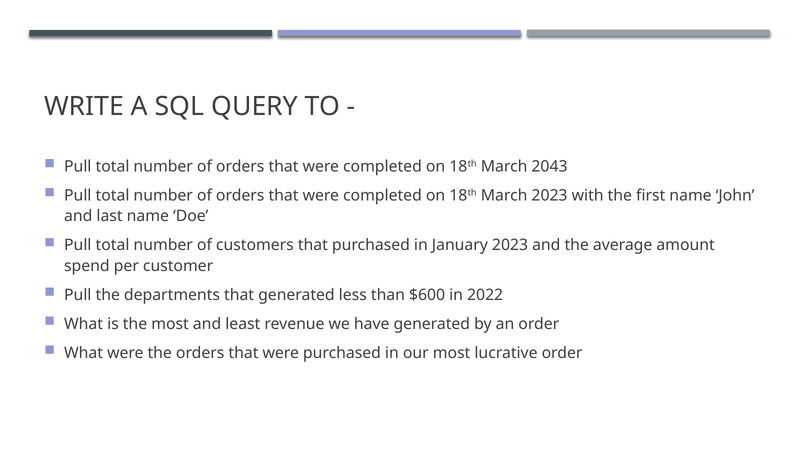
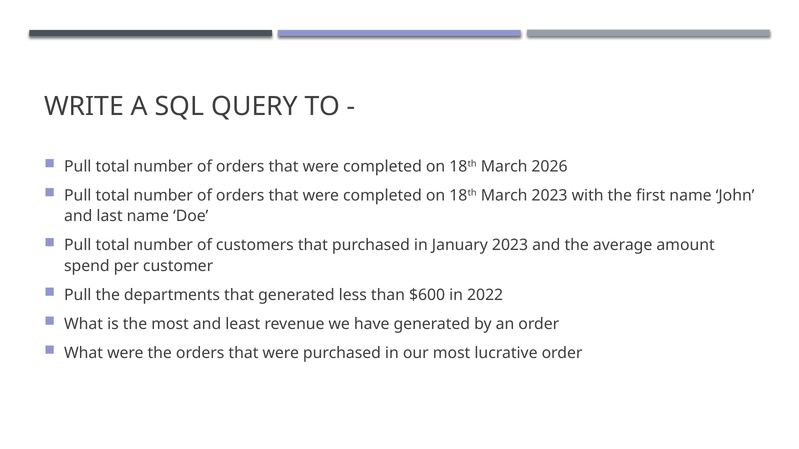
2043: 2043 -> 2026
